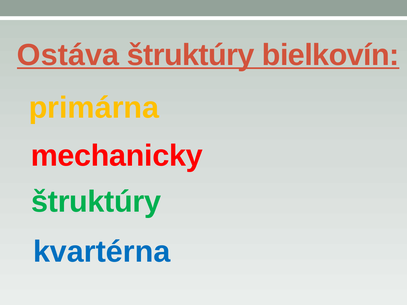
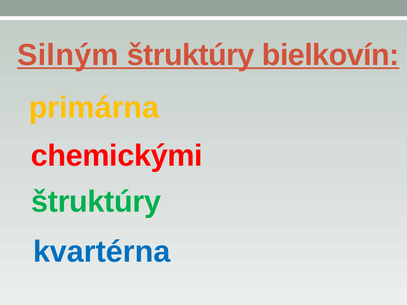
Ostáva: Ostáva -> Silným
mechanicky: mechanicky -> chemickými
